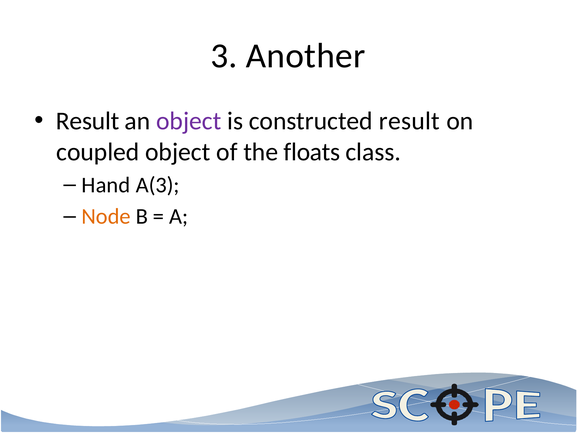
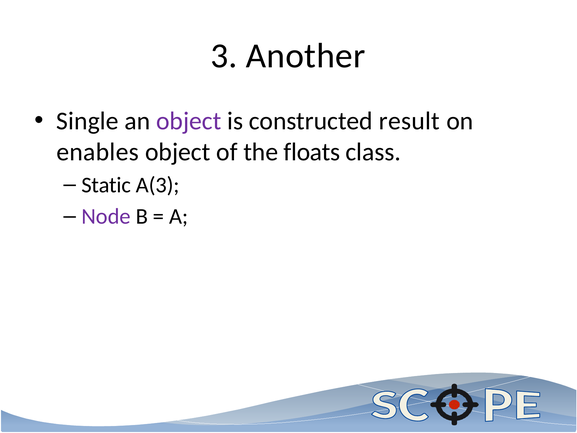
Result at (88, 121): Result -> Single
coupled: coupled -> enables
Hand: Hand -> Static
Node colour: orange -> purple
